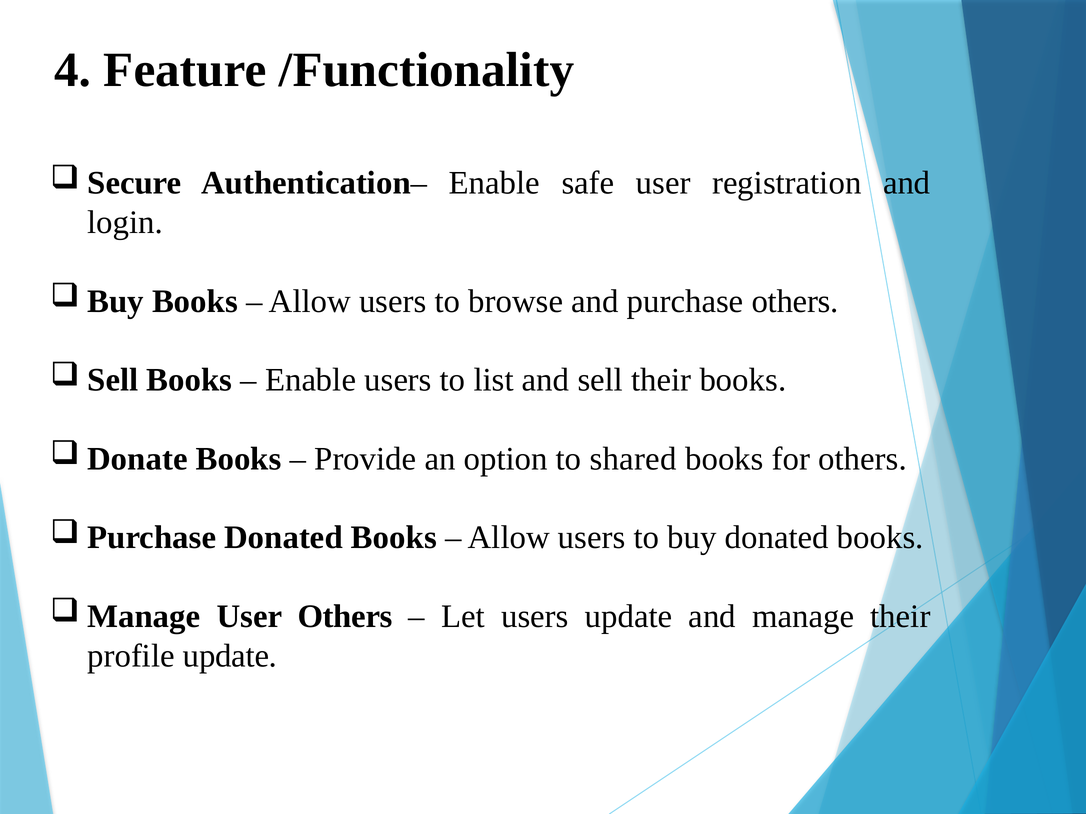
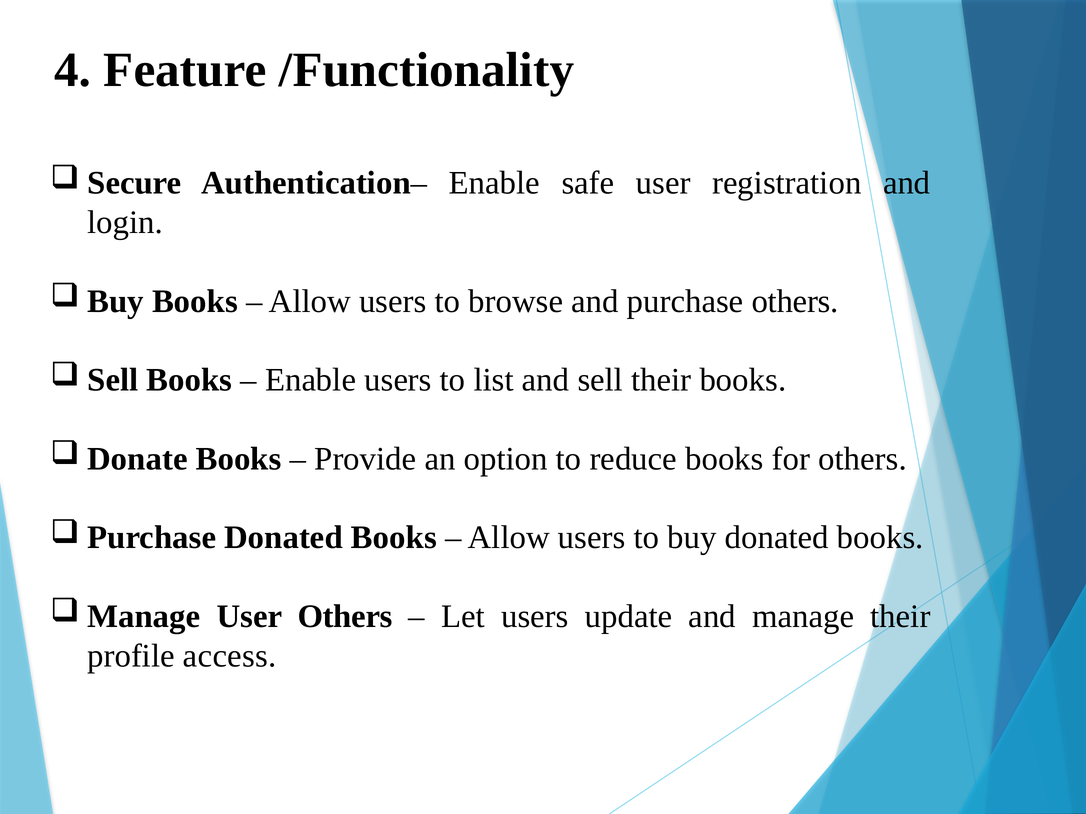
shared: shared -> reduce
profile update: update -> access
